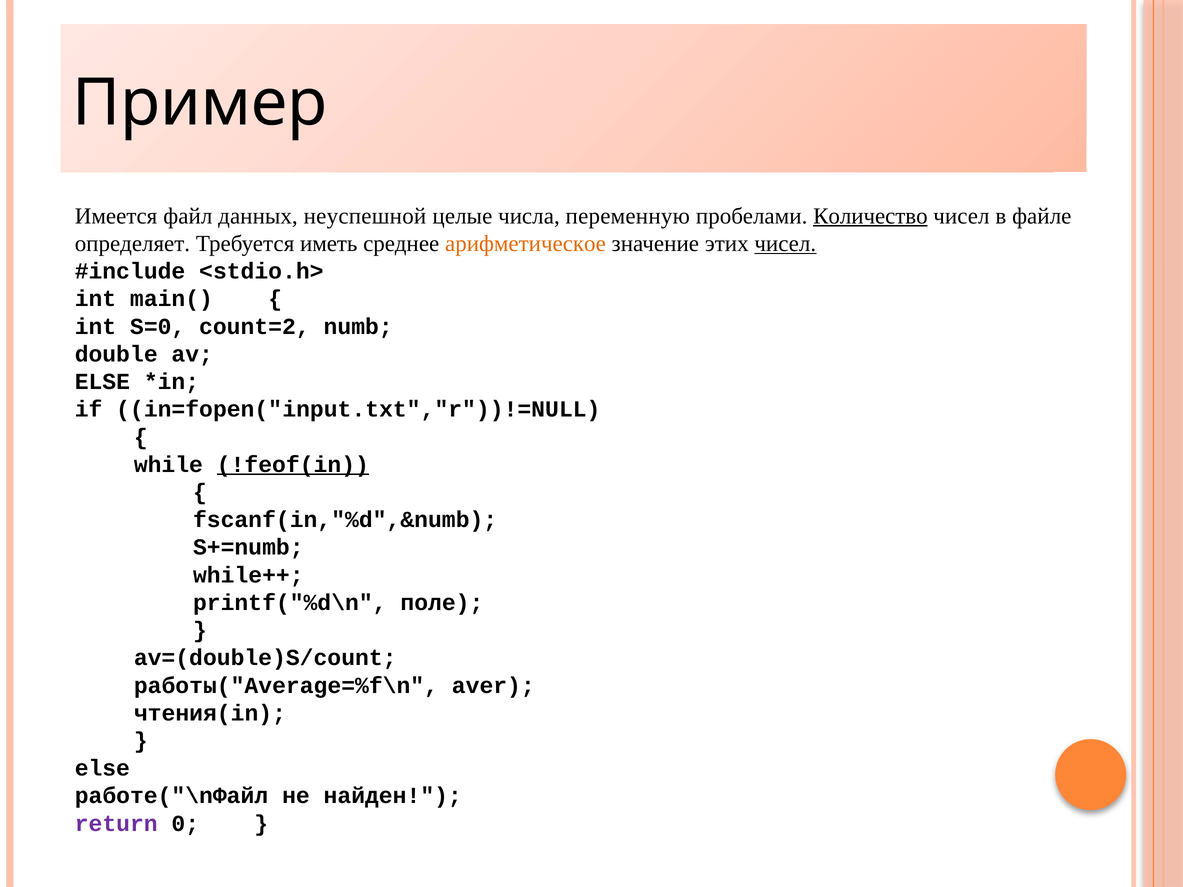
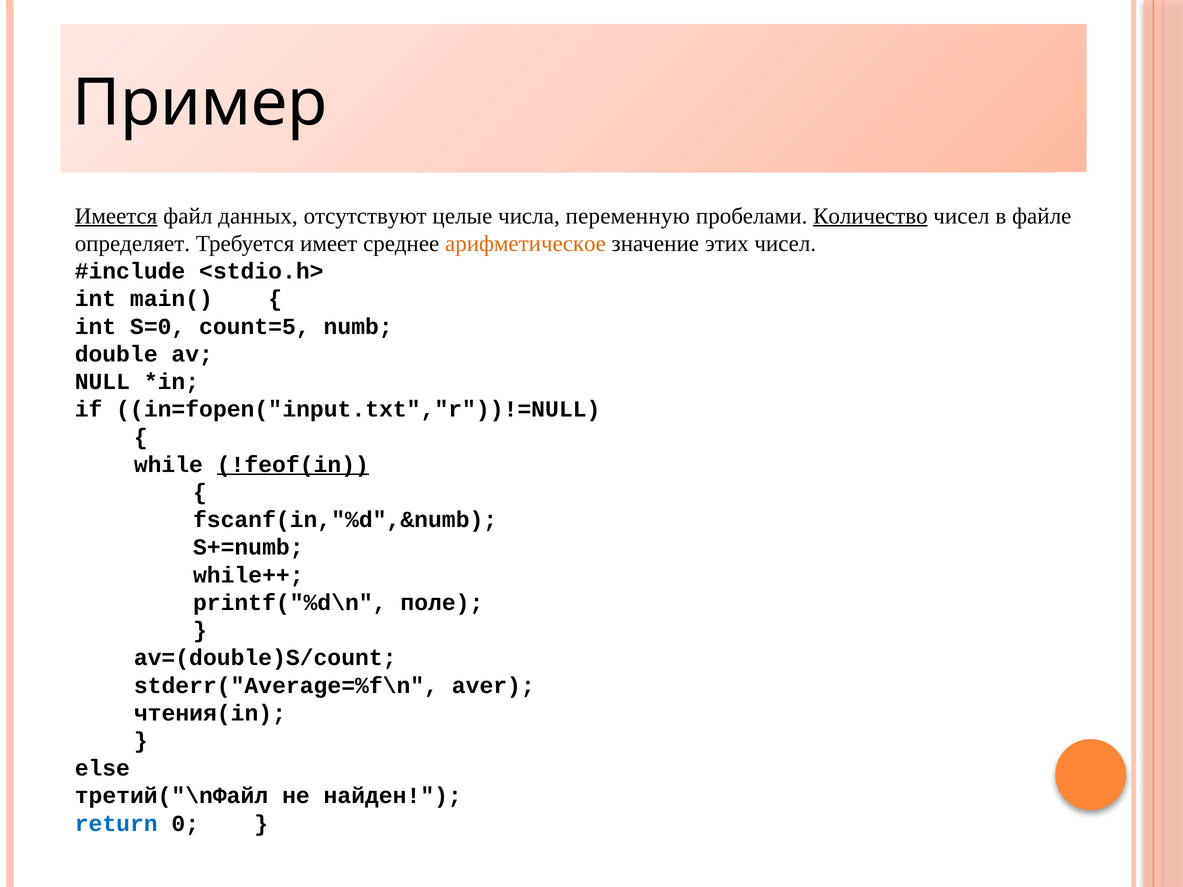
Имеется underline: none -> present
неуспешной: неуспешной -> отсутствуют
иметь: иметь -> имеет
чисел at (785, 244) underline: present -> none
count=2: count=2 -> count=5
ELSE at (102, 382): ELSE -> NULL
работы("Average=%f\n: работы("Average=%f\n -> stderr("Average=%f\n
работе("\nФайл: работе("\nФайл -> третий("\nФайл
return colour: purple -> blue
